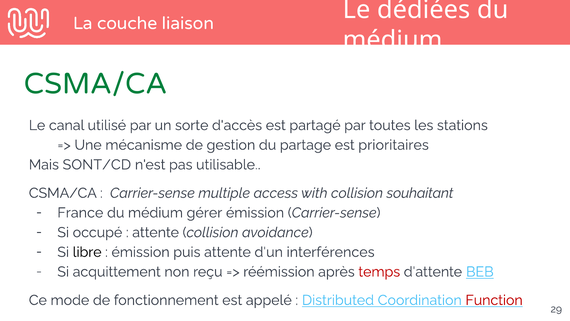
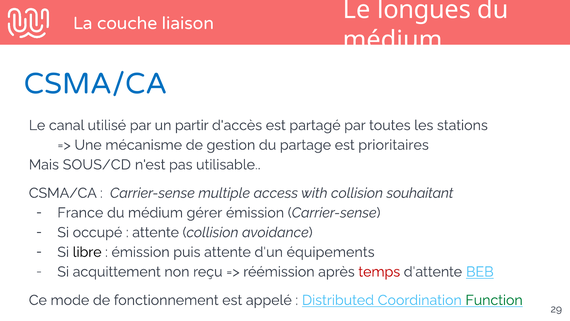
dédiées: dédiées -> longues
CSMA/CA at (95, 84) colour: green -> blue
sorte: sorte -> partir
SONT/CD: SONT/CD -> SOUS/CD
interférences: interférences -> équipements
Function colour: red -> green
